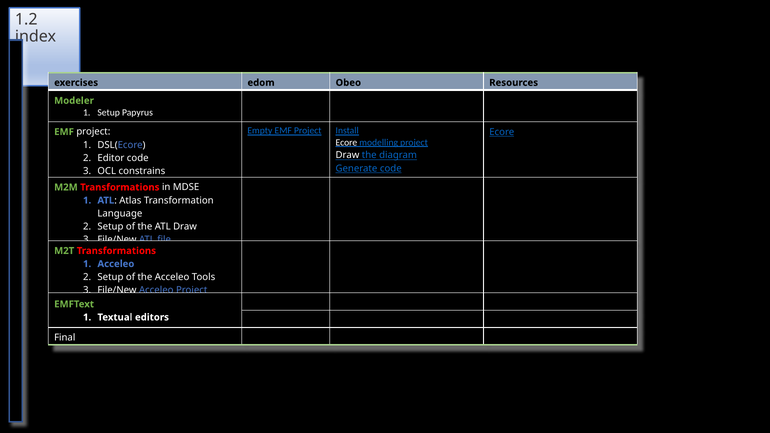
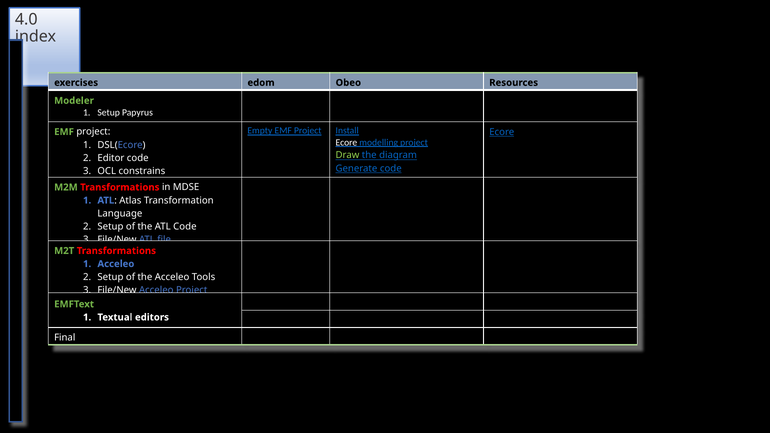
1.2: 1.2 -> 4.0
Draw at (347, 155) colour: white -> light green
ATL Draw: Draw -> Code
